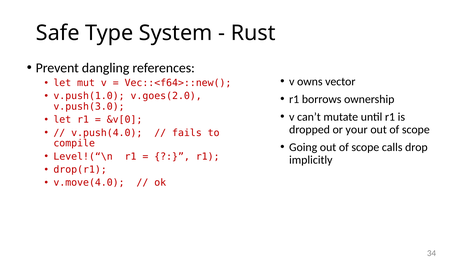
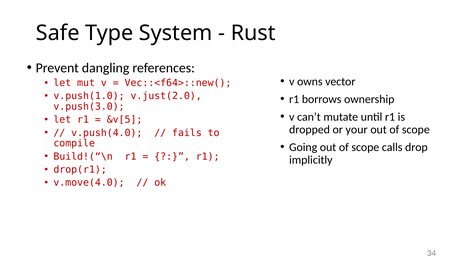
v.goes(2.0: v.goes(2.0 -> v.just(2.0
&v[0: &v[0 -> &v[5
Level!(“\n: Level!(“\n -> Build!(“\n
